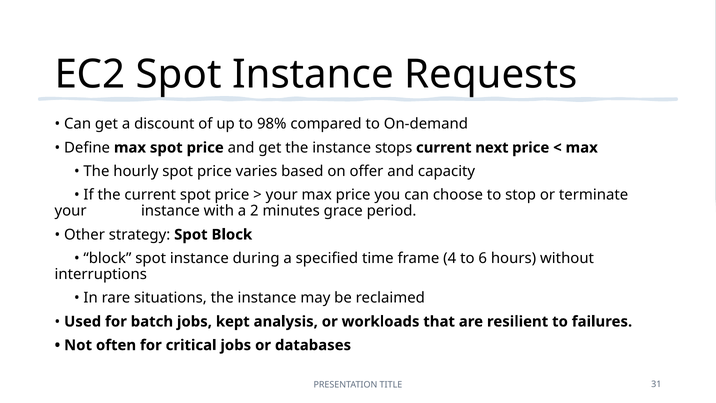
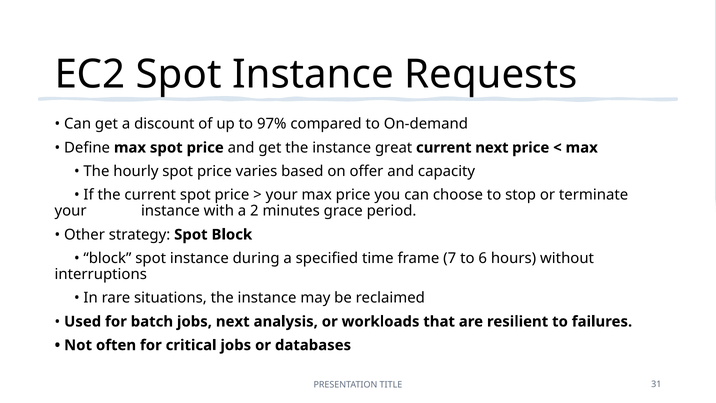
98%: 98% -> 97%
stops: stops -> great
4: 4 -> 7
jobs kept: kept -> next
